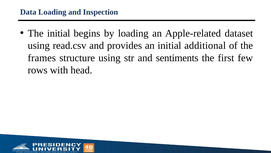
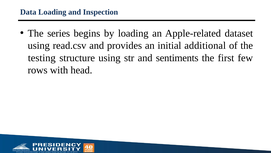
The initial: initial -> series
frames: frames -> testing
